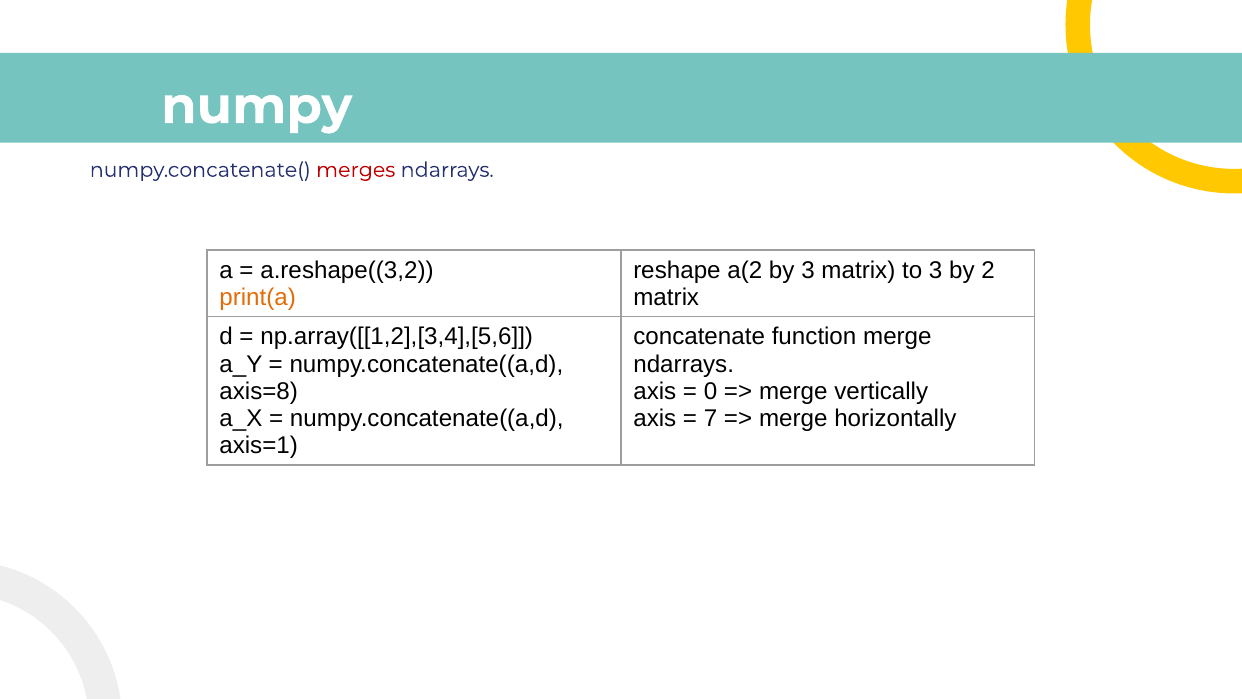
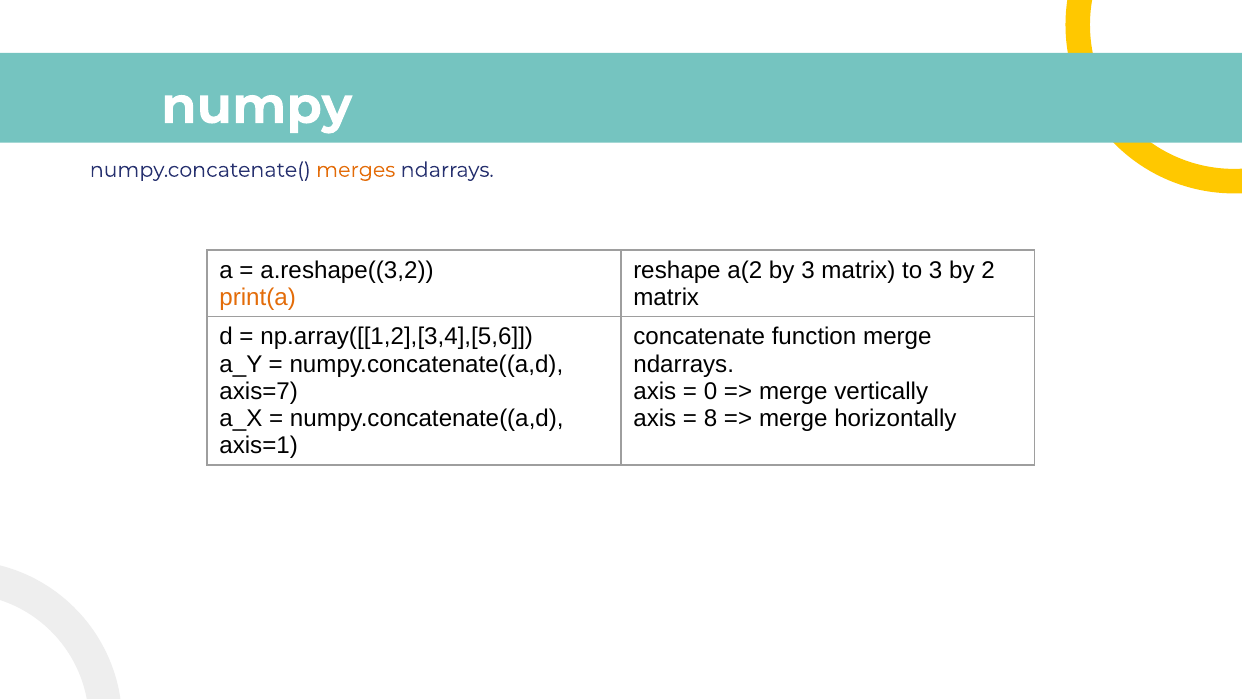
merges colour: red -> orange
axis=8: axis=8 -> axis=7
7: 7 -> 8
